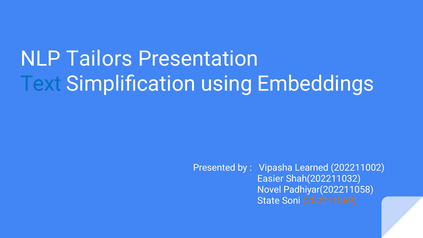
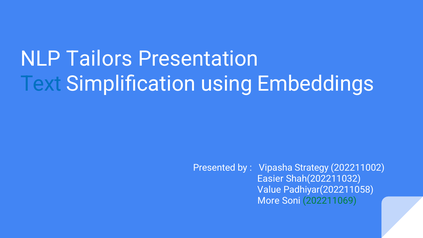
Learned: Learned -> Strategy
Novel: Novel -> Value
State: State -> More
202211069 colour: orange -> green
